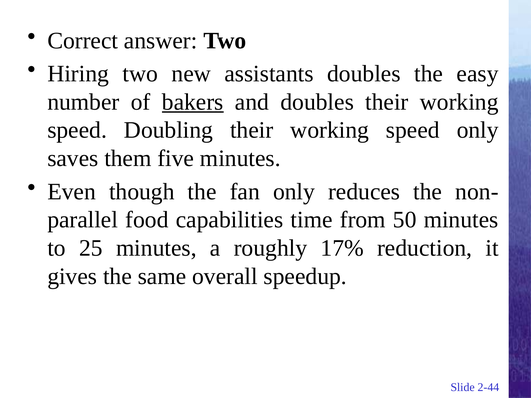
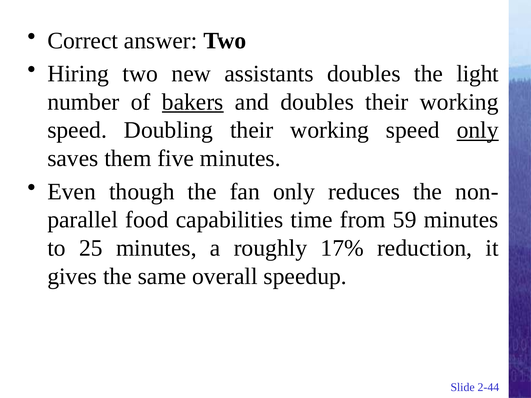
easy: easy -> light
only at (478, 130) underline: none -> present
50: 50 -> 59
